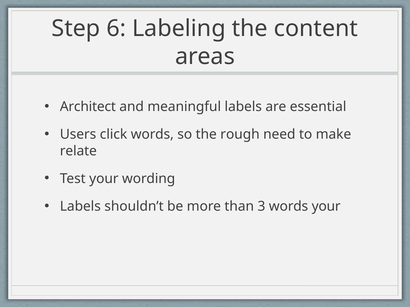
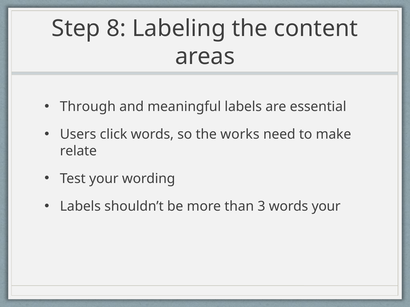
6: 6 -> 8
Architect: Architect -> Through
rough: rough -> works
